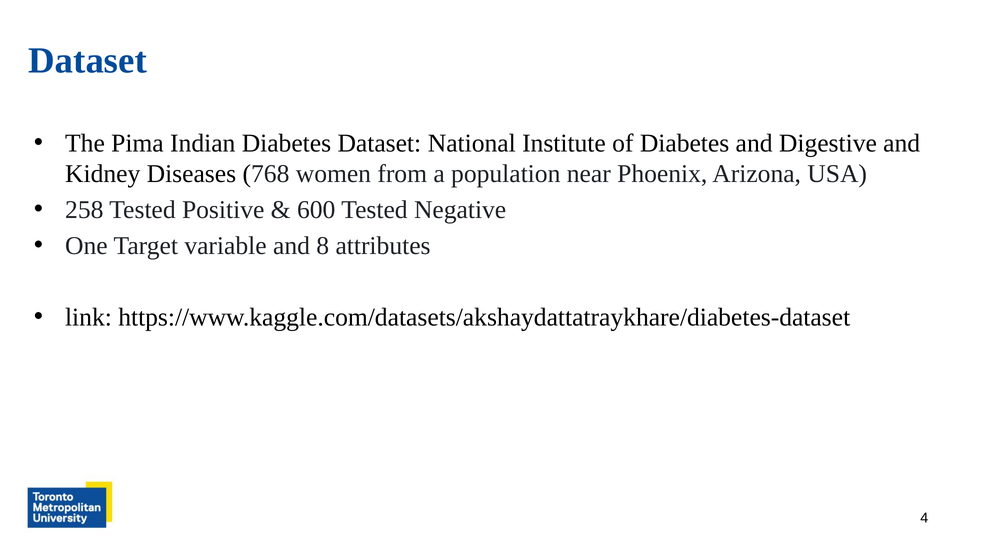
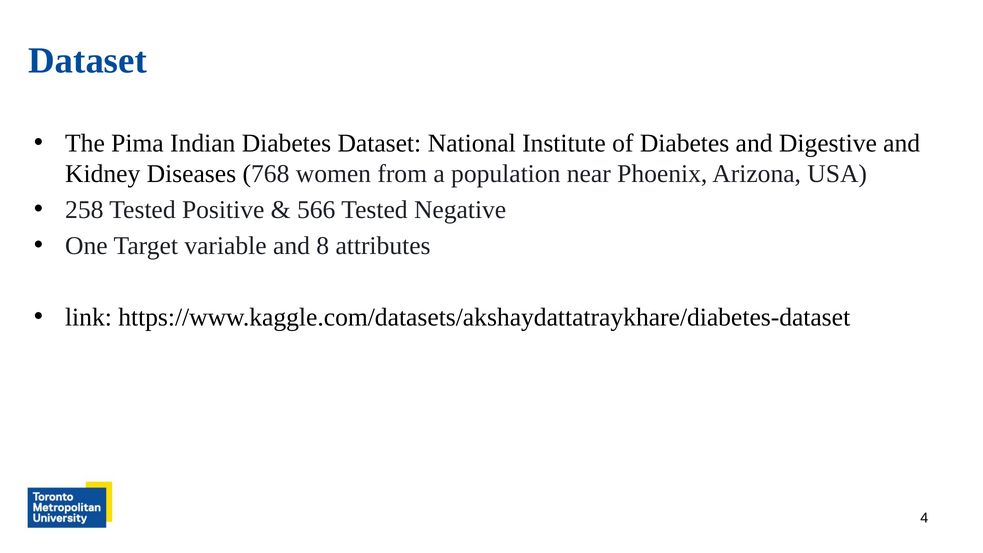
600: 600 -> 566
